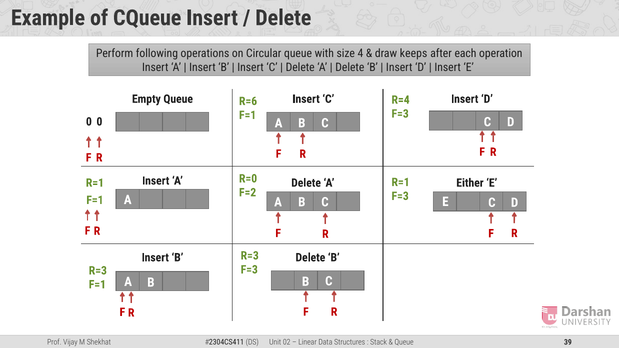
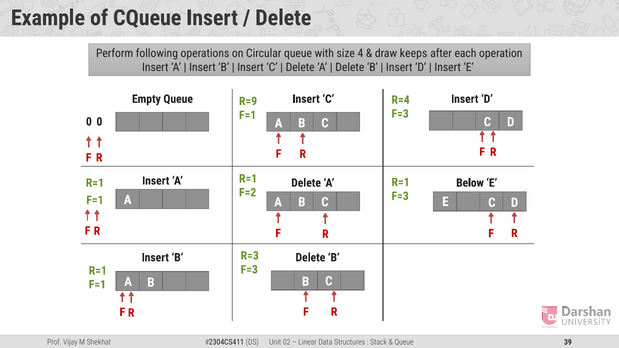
R=6: R=6 -> R=9
R=0 at (248, 179): R=0 -> R=1
Either: Either -> Below
R=3 at (98, 271): R=3 -> R=1
